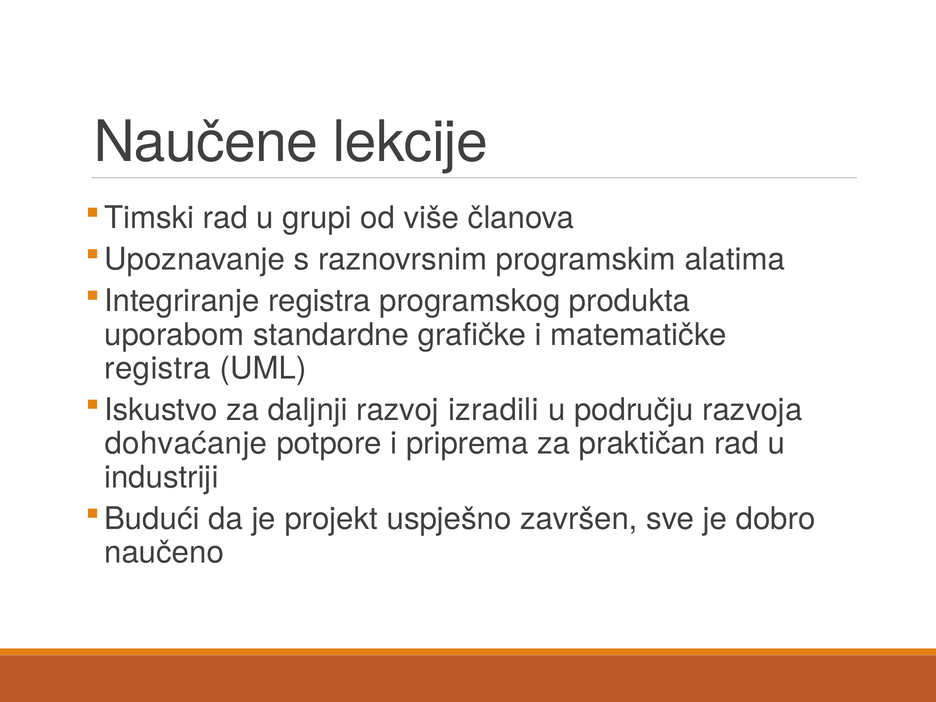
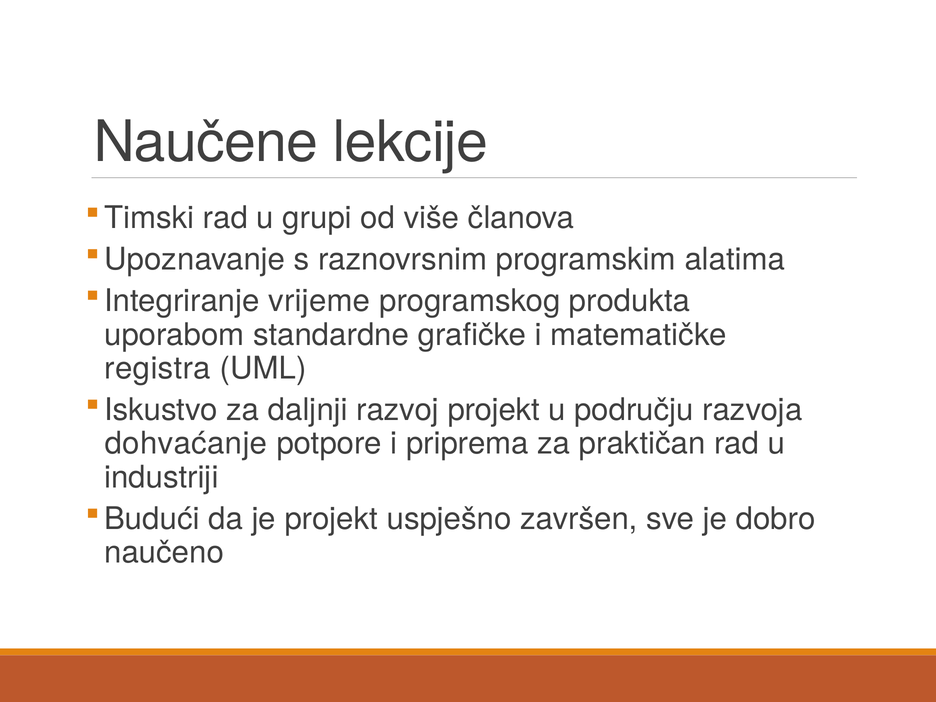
Integriranje registra: registra -> vrijeme
razvoj izradili: izradili -> projekt
